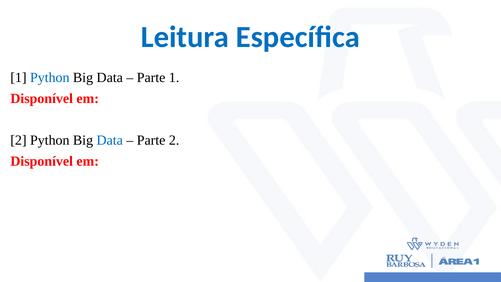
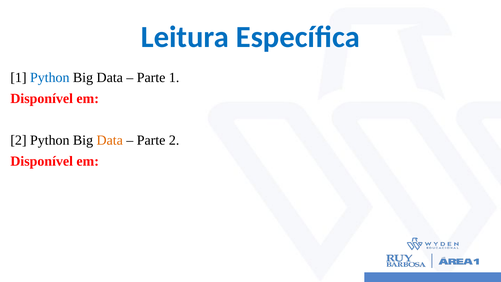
Data at (110, 140) colour: blue -> orange
